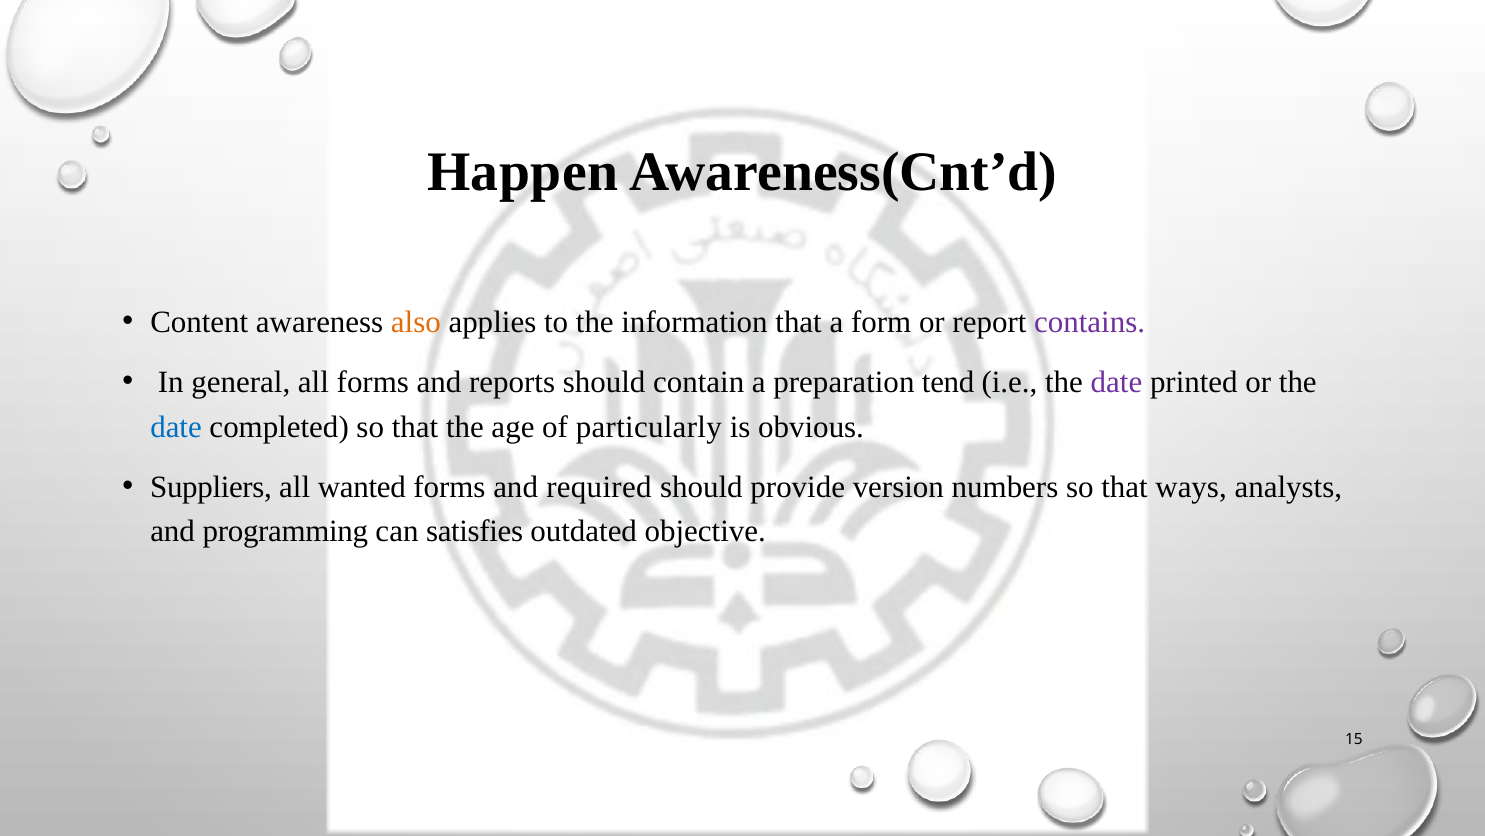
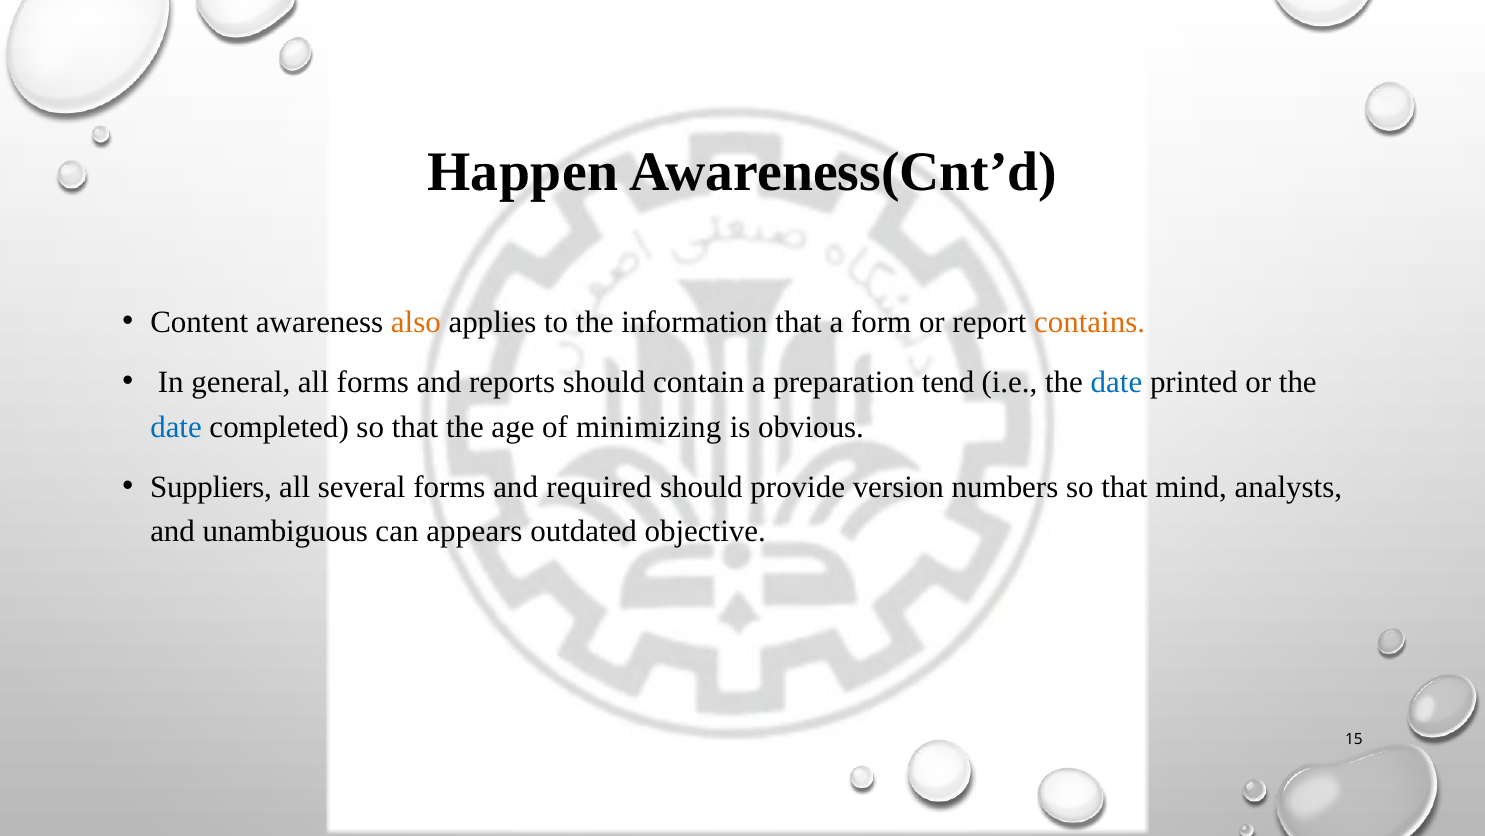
contains colour: purple -> orange
date at (1116, 382) colour: purple -> blue
particularly: particularly -> minimizing
wanted: wanted -> several
ways: ways -> mind
programming: programming -> unambiguous
satisfies: satisfies -> appears
